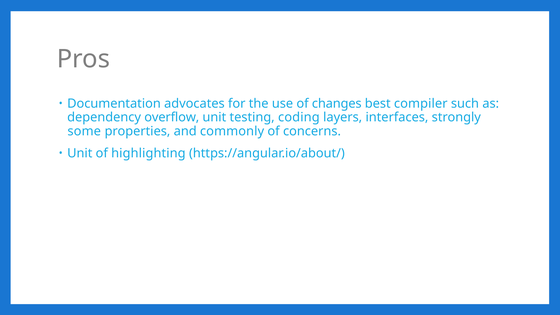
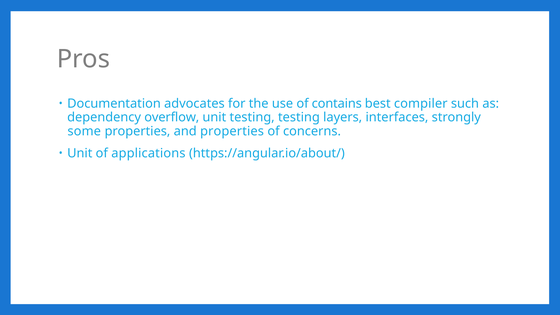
changes: changes -> contains
testing coding: coding -> testing
and commonly: commonly -> properties
highlighting: highlighting -> applications
